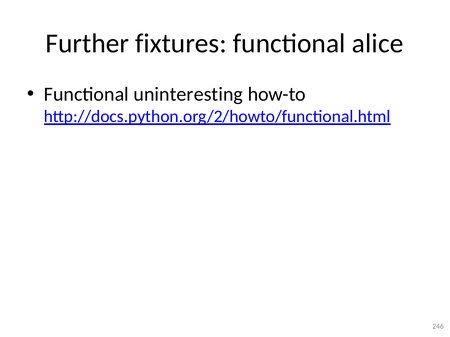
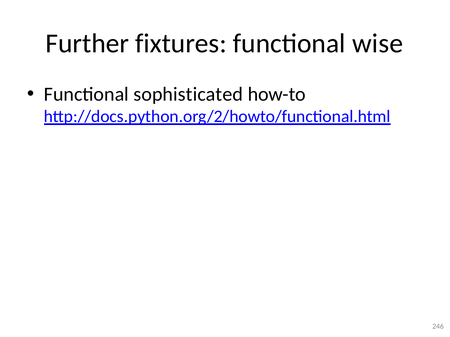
alice: alice -> wise
uninteresting: uninteresting -> sophisticated
